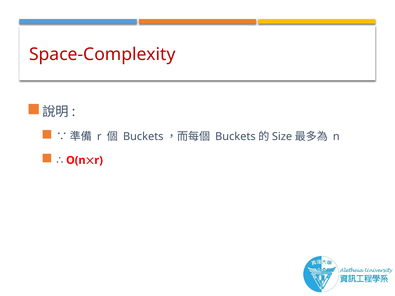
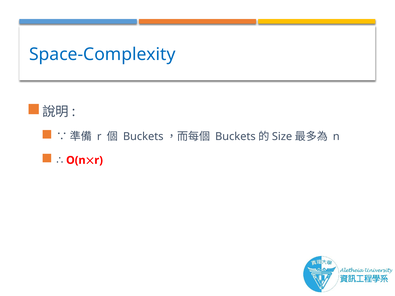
Space-Complexity colour: red -> blue
